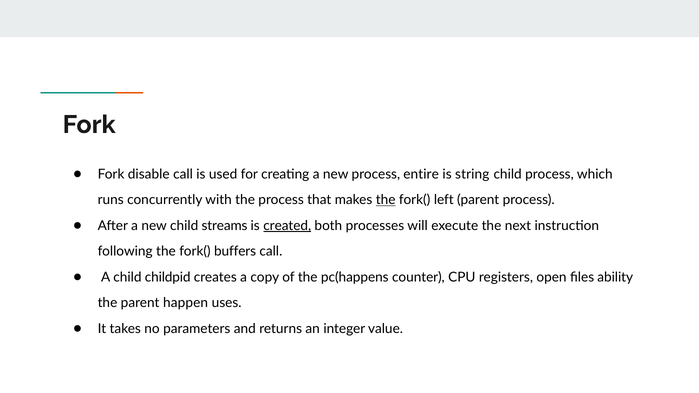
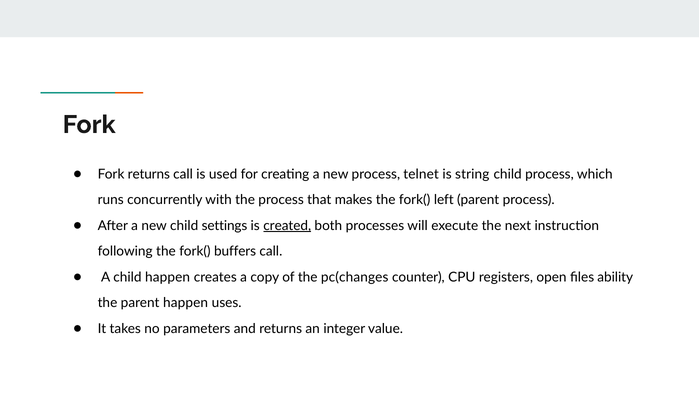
Fork disable: disable -> returns
entire: entire -> telnet
the at (386, 200) underline: present -> none
streams: streams -> settings
child childpid: childpid -> happen
pc(happens: pc(happens -> pc(changes
